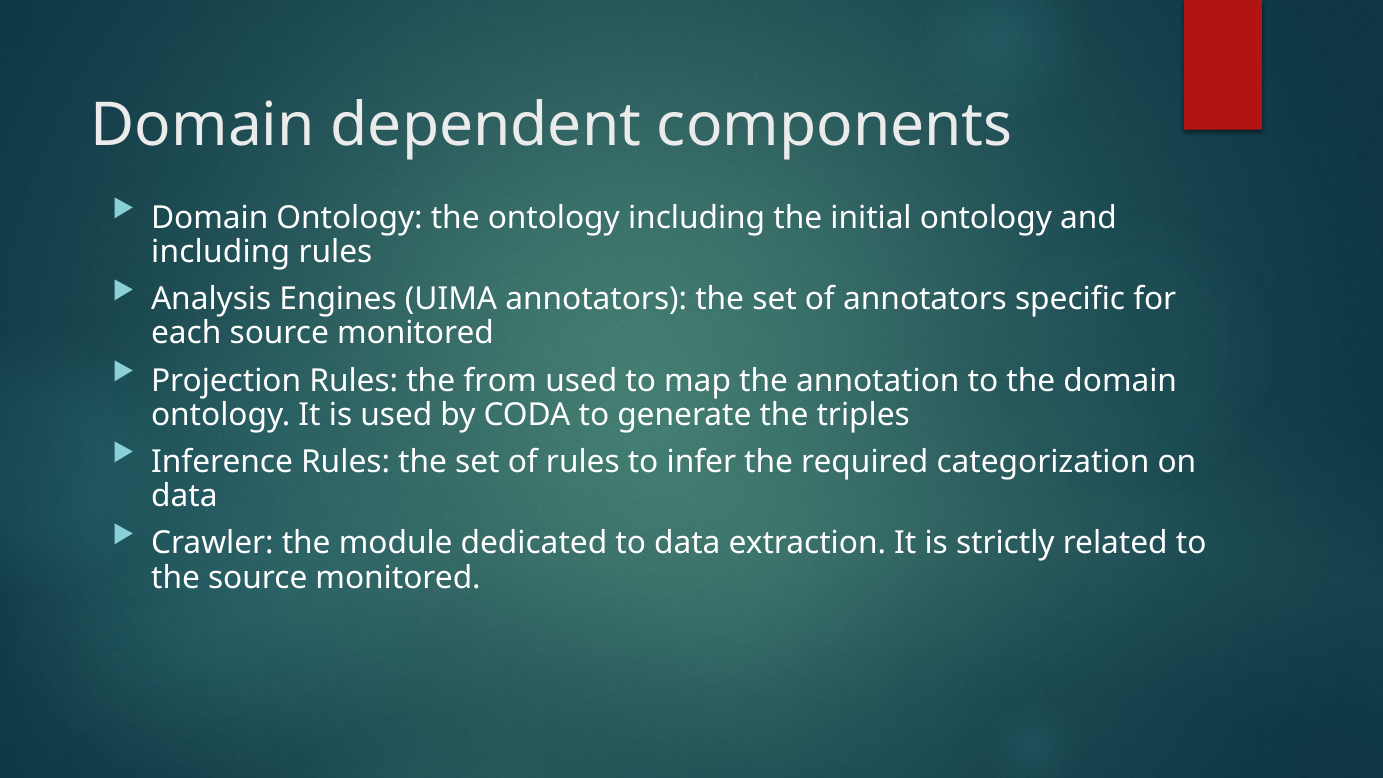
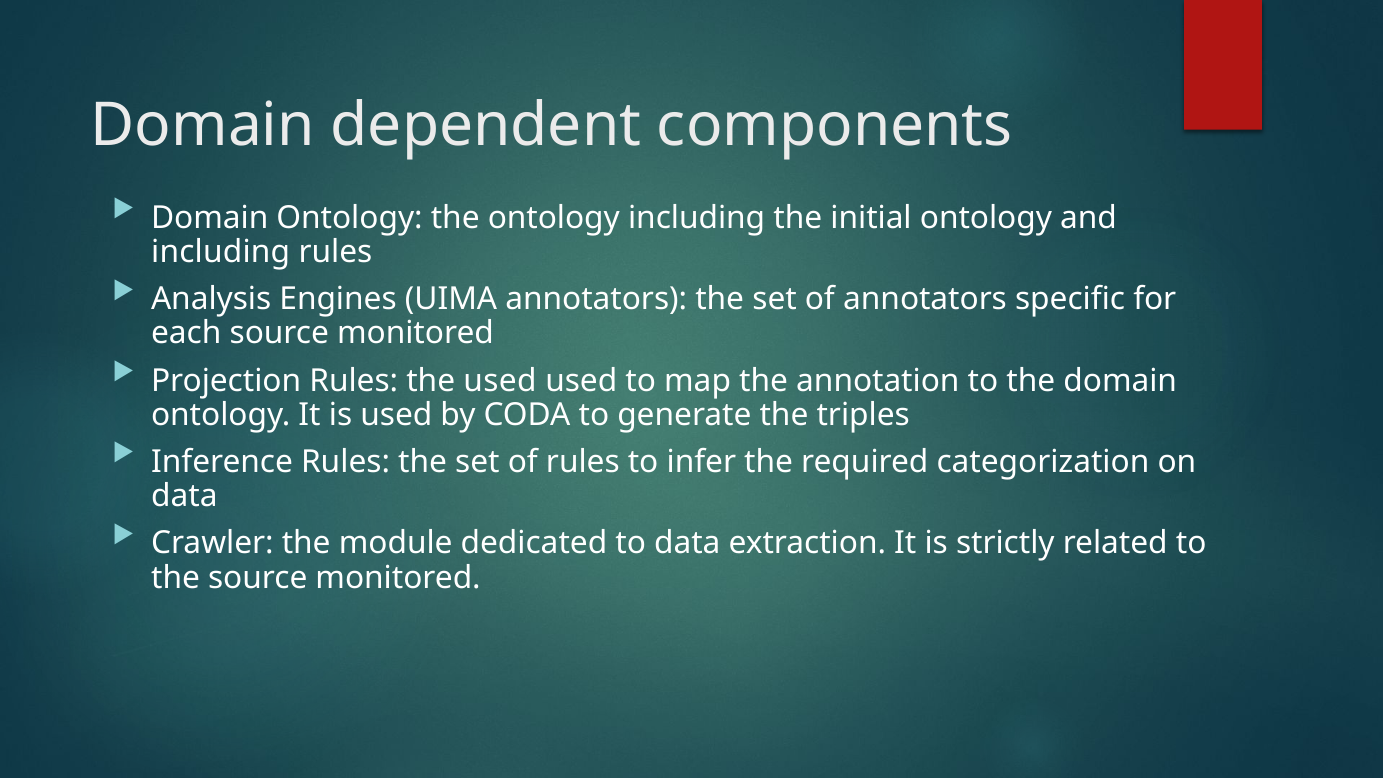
the from: from -> used
